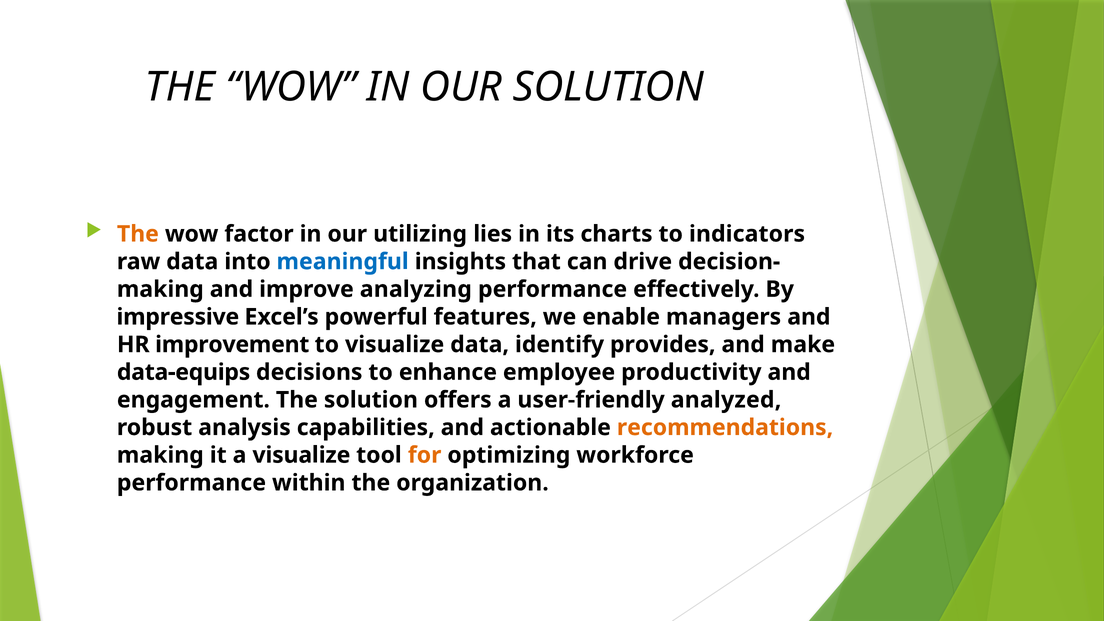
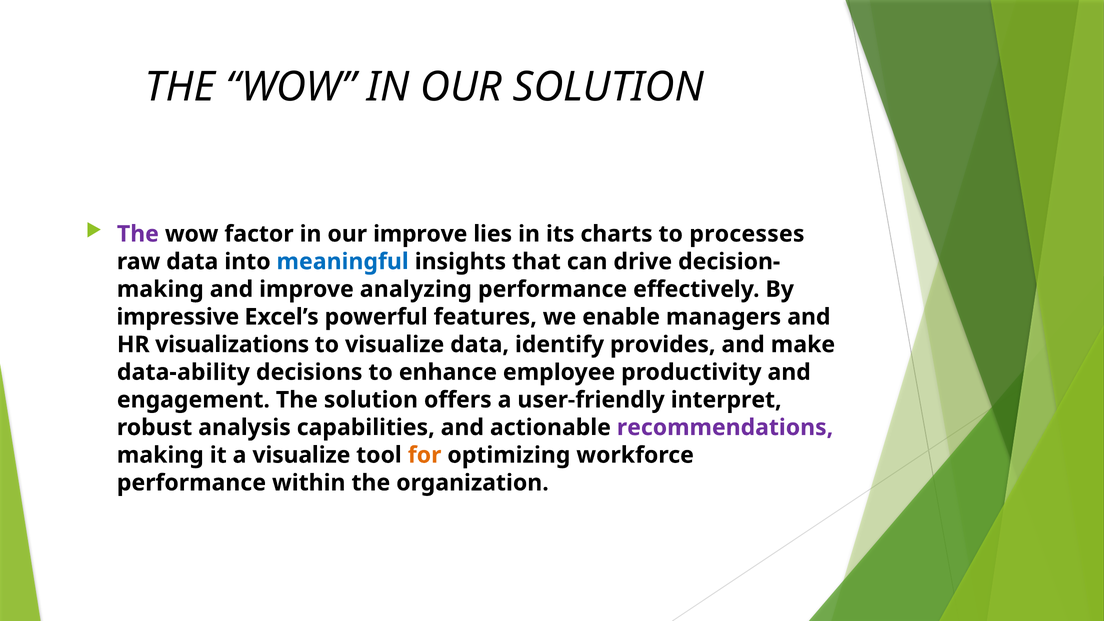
The at (138, 234) colour: orange -> purple
our utilizing: utilizing -> improve
indicators: indicators -> processes
improvement: improvement -> visualizations
data-equips: data-equips -> data-ability
analyzed: analyzed -> interpret
recommendations colour: orange -> purple
